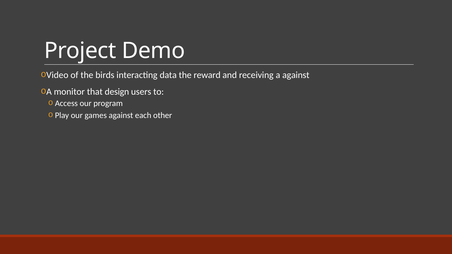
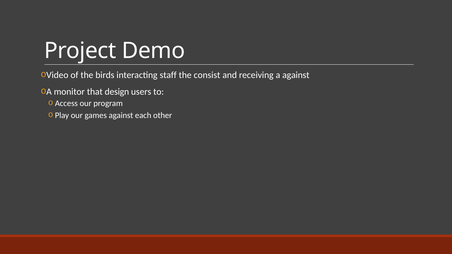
data: data -> staff
reward: reward -> consist
